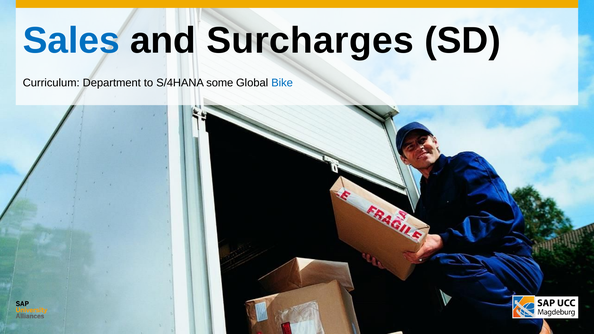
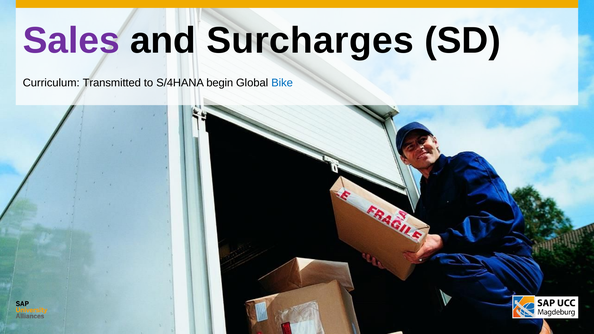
Sales colour: blue -> purple
Department: Department -> Transmitted
some: some -> begin
